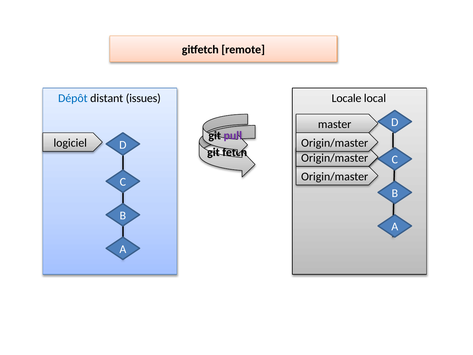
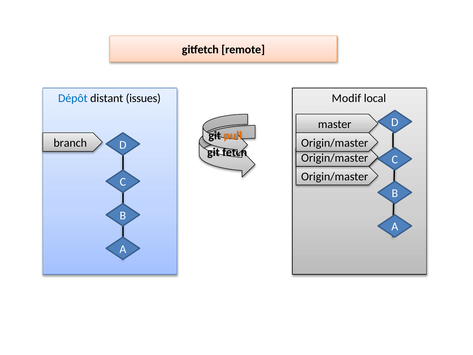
Locale: Locale -> Modif
pull colour: purple -> orange
logiciel: logiciel -> branch
